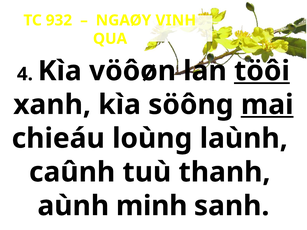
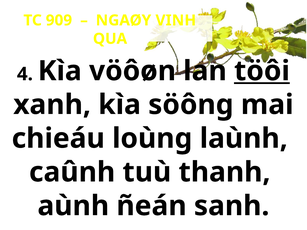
932: 932 -> 909
mai underline: present -> none
minh: minh -> ñeán
